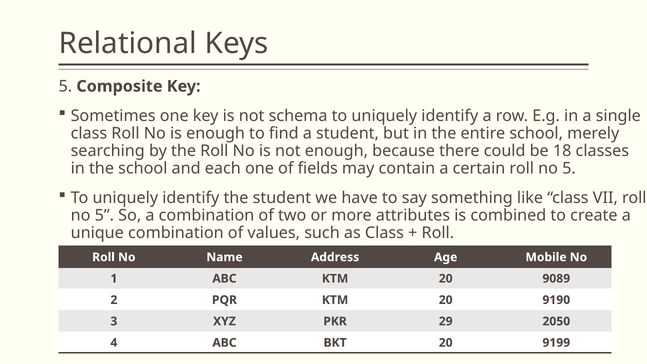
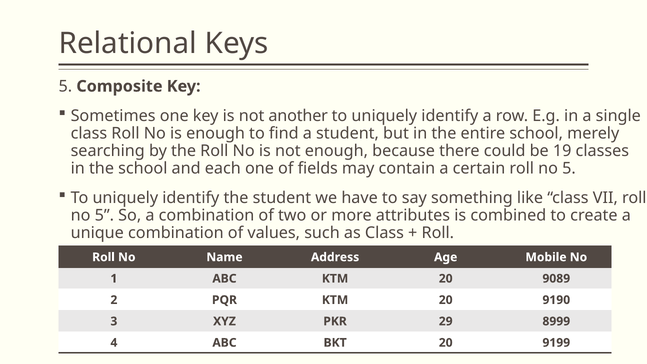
schema: schema -> another
18: 18 -> 19
2050: 2050 -> 8999
